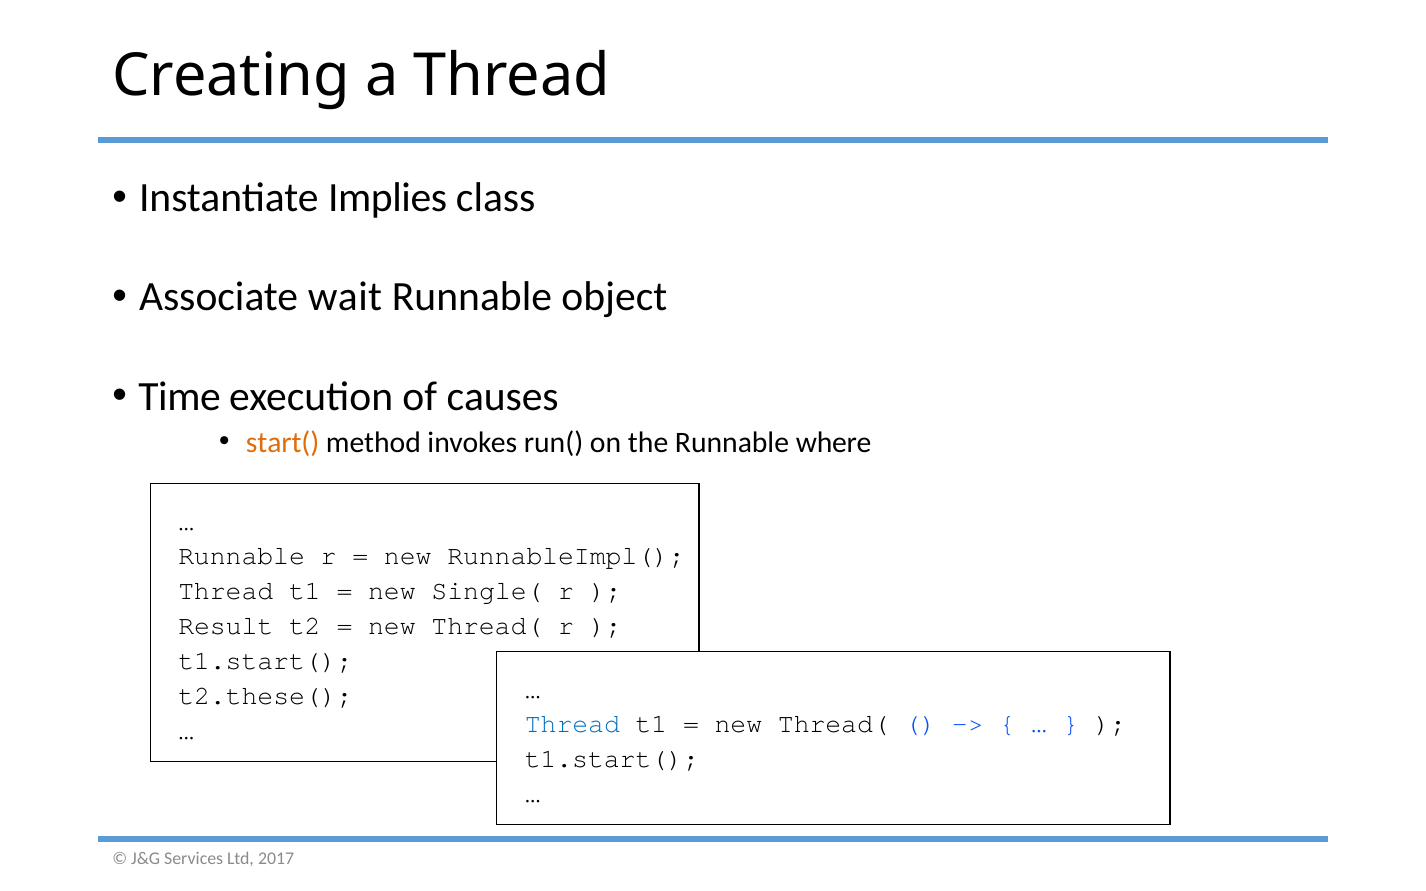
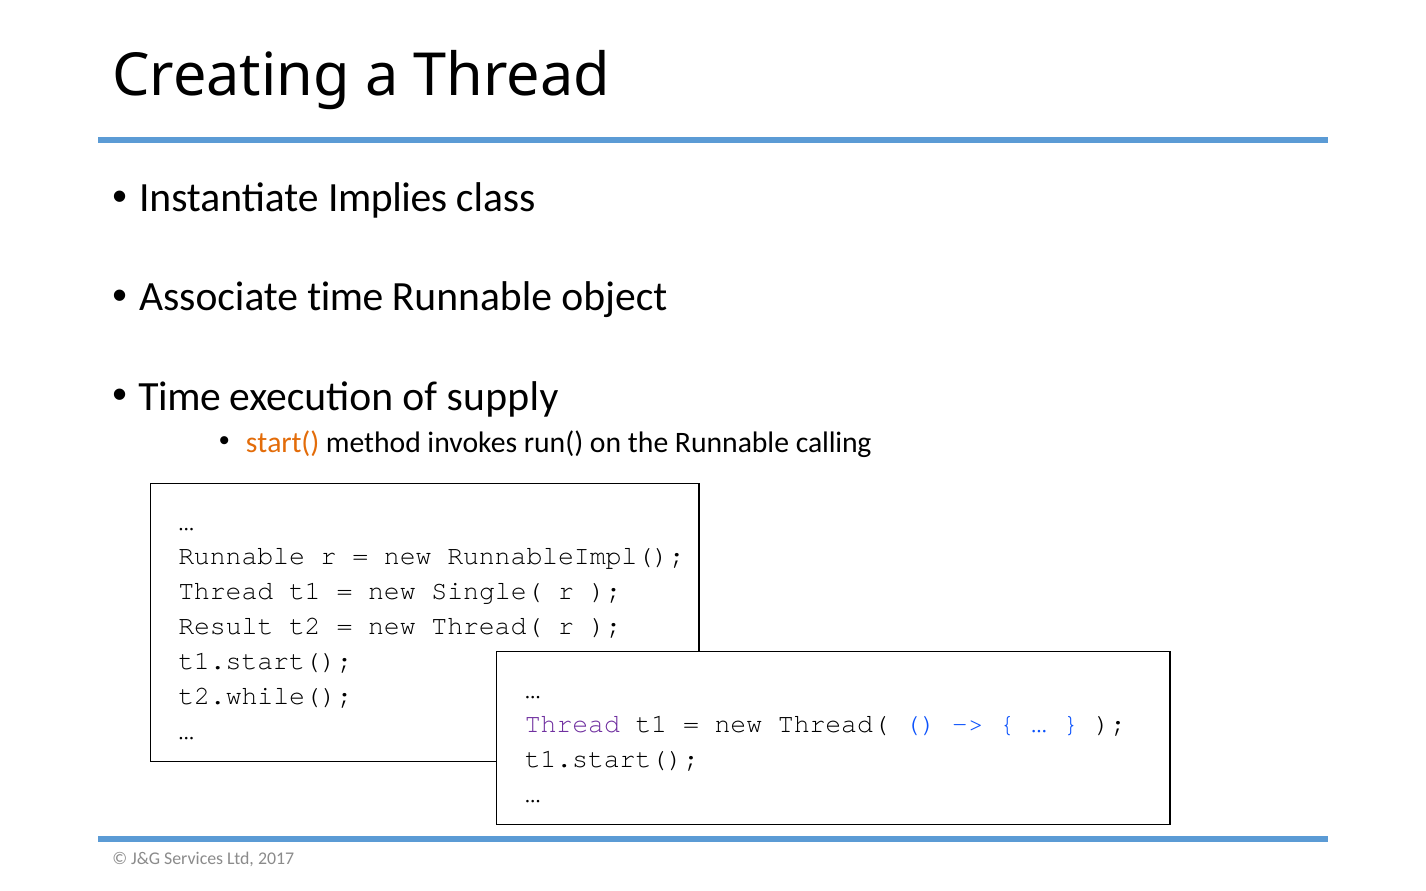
Associate wait: wait -> time
causes: causes -> supply
where: where -> calling
t2.these(: t2.these( -> t2.while(
Thread at (572, 724) colour: blue -> purple
